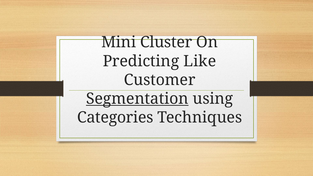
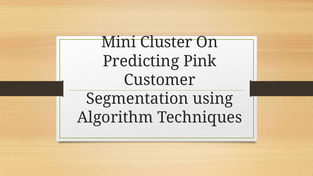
Like: Like -> Pink
Segmentation underline: present -> none
Categories: Categories -> Algorithm
